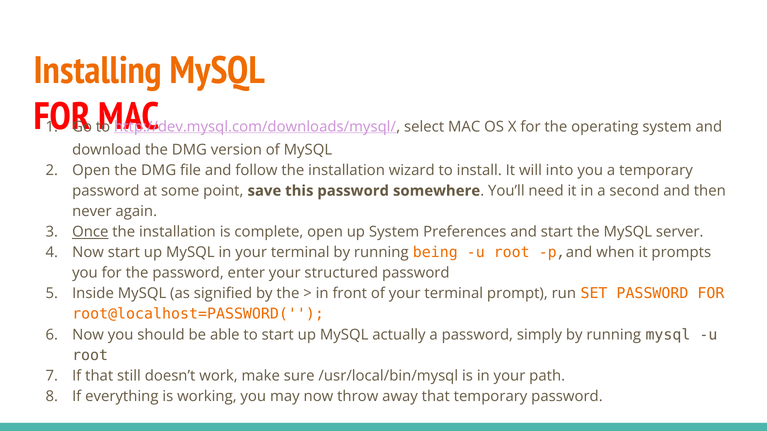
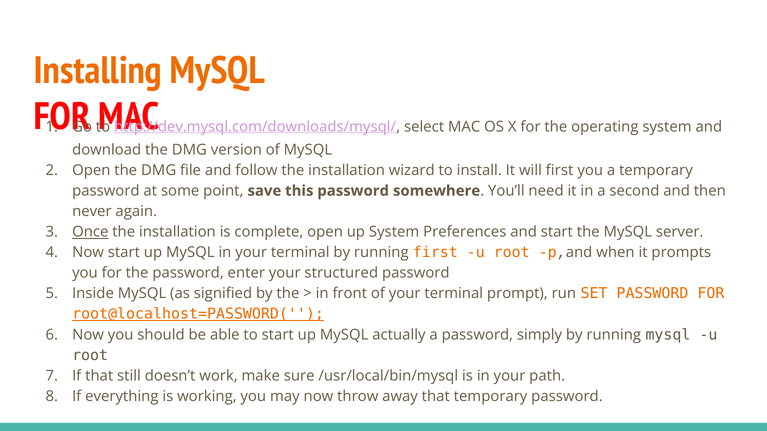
will into: into -> first
running being: being -> first
root@localhost=PASSWORD( underline: none -> present
